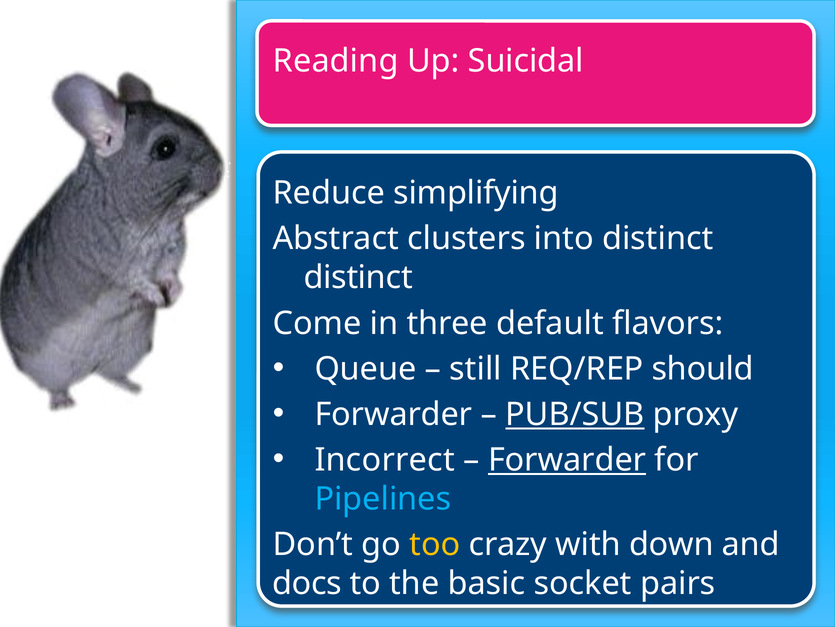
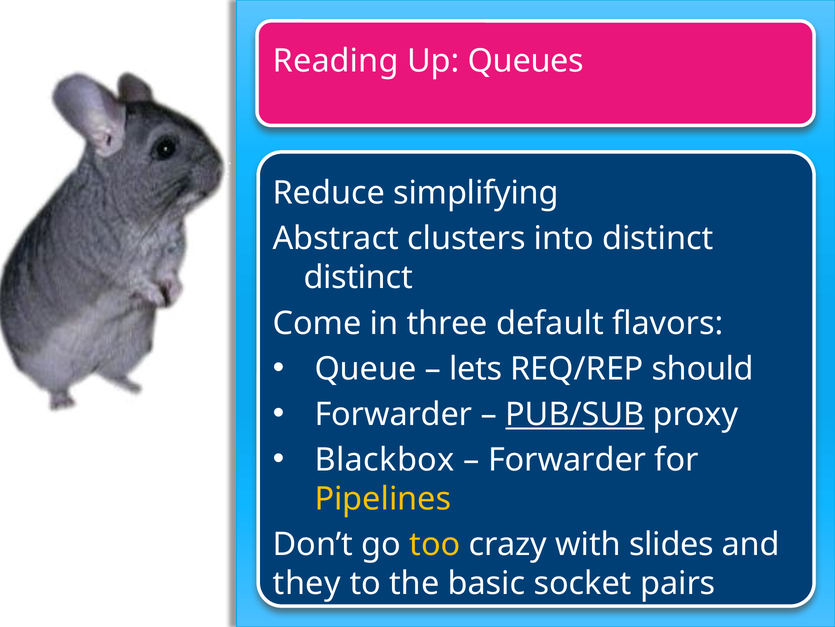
Suicidal: Suicidal -> Queues
still: still -> lets
Incorrect: Incorrect -> Blackbox
Forwarder at (567, 459) underline: present -> none
Pipelines colour: light blue -> yellow
down: down -> slides
docs: docs -> they
